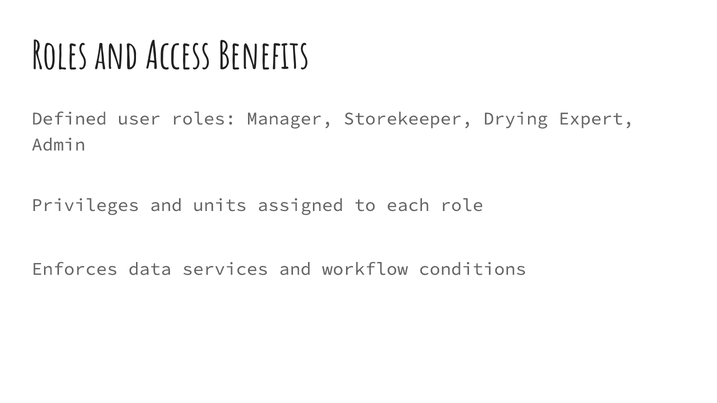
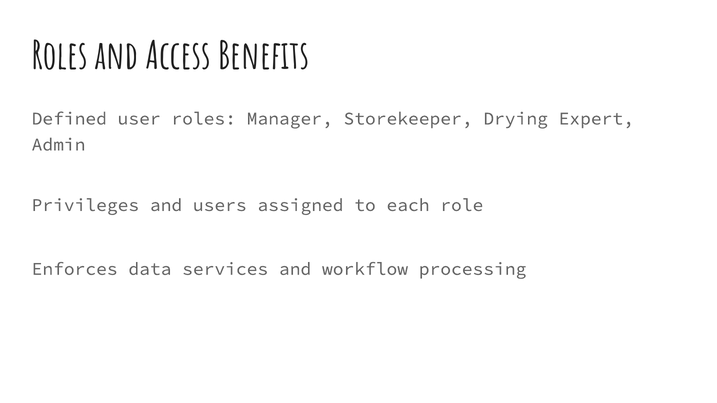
units: units -> users
conditions: conditions -> processing
